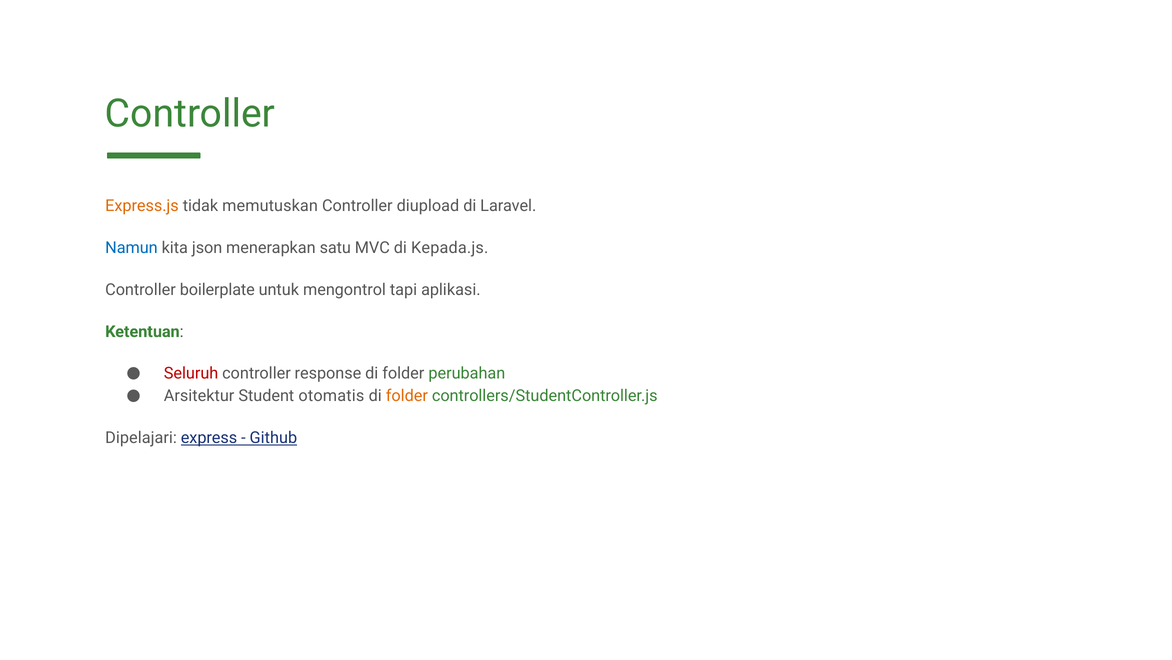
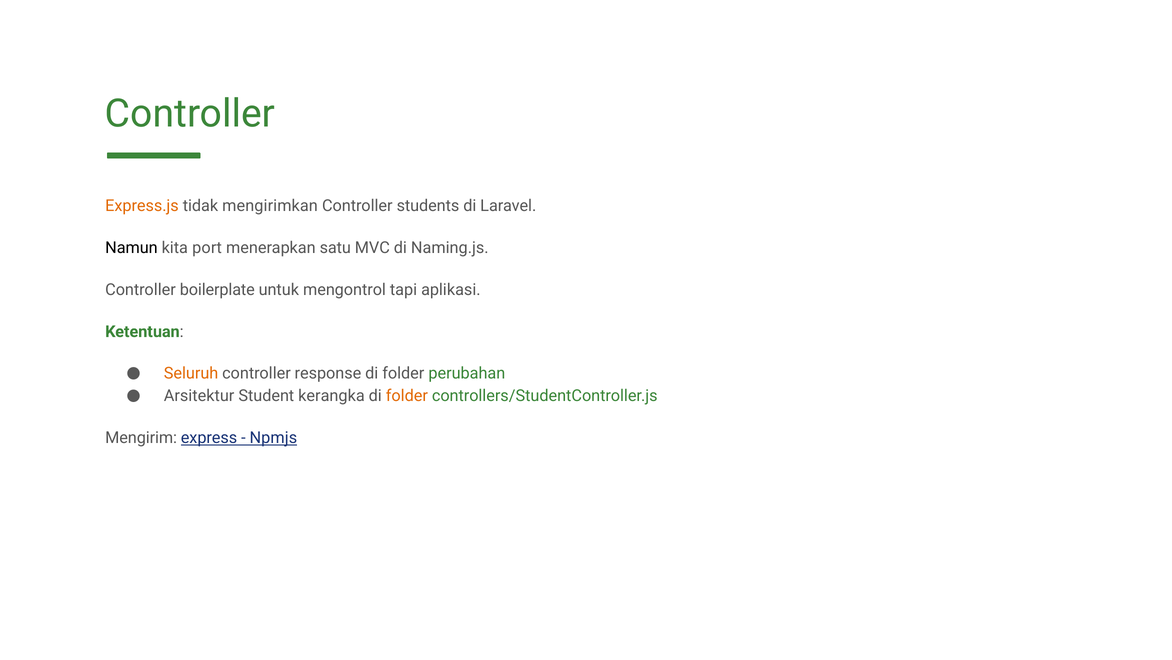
memutuskan: memutuskan -> mengirimkan
diupload: diupload -> students
Namun colour: blue -> black
json: json -> port
Kepada.js: Kepada.js -> Naming.js
Seluruh colour: red -> orange
otomatis: otomatis -> kerangka
Dipelajari: Dipelajari -> Mengirim
Github: Github -> Npmjs
